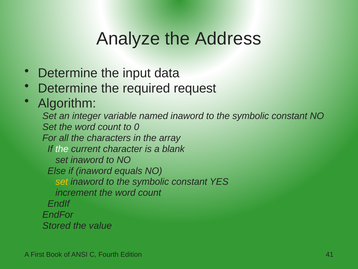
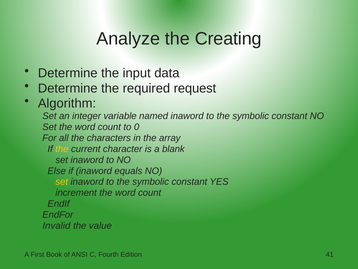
Address: Address -> Creating
the at (62, 149) colour: white -> yellow
Stored: Stored -> Invalid
